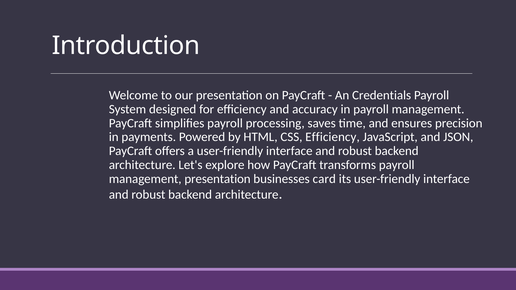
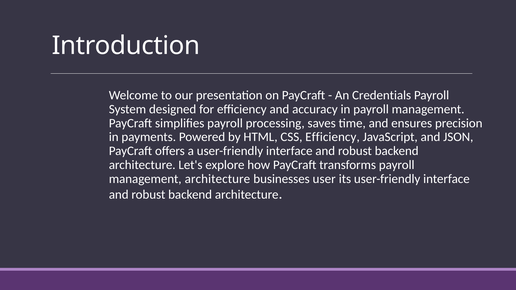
management presentation: presentation -> architecture
card: card -> user
